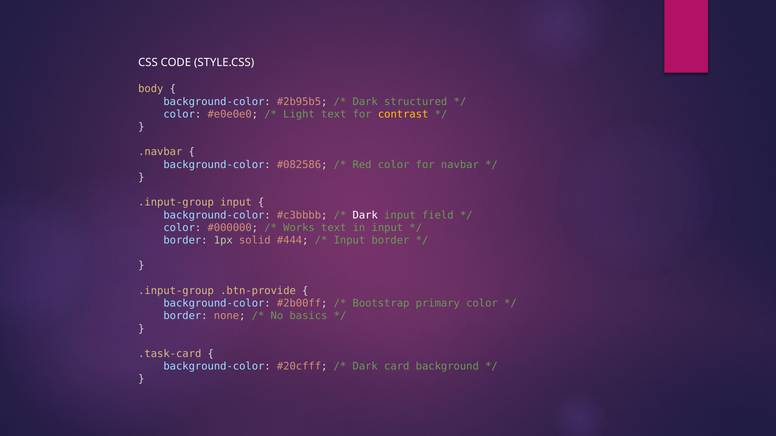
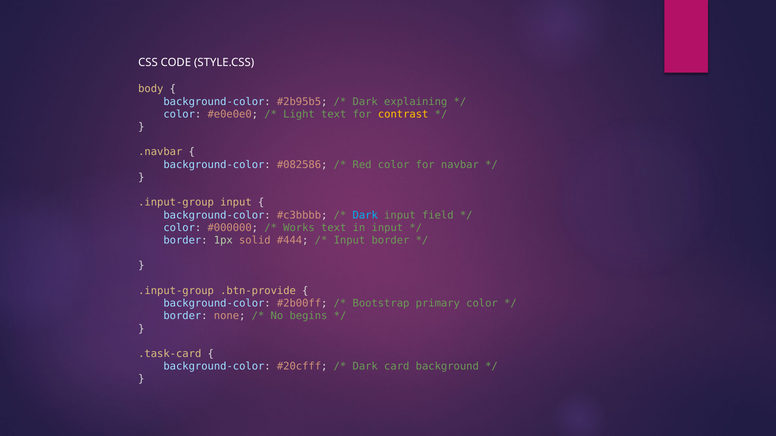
structured: structured -> explaining
Dark at (365, 215) colour: white -> light blue
basics: basics -> begins
